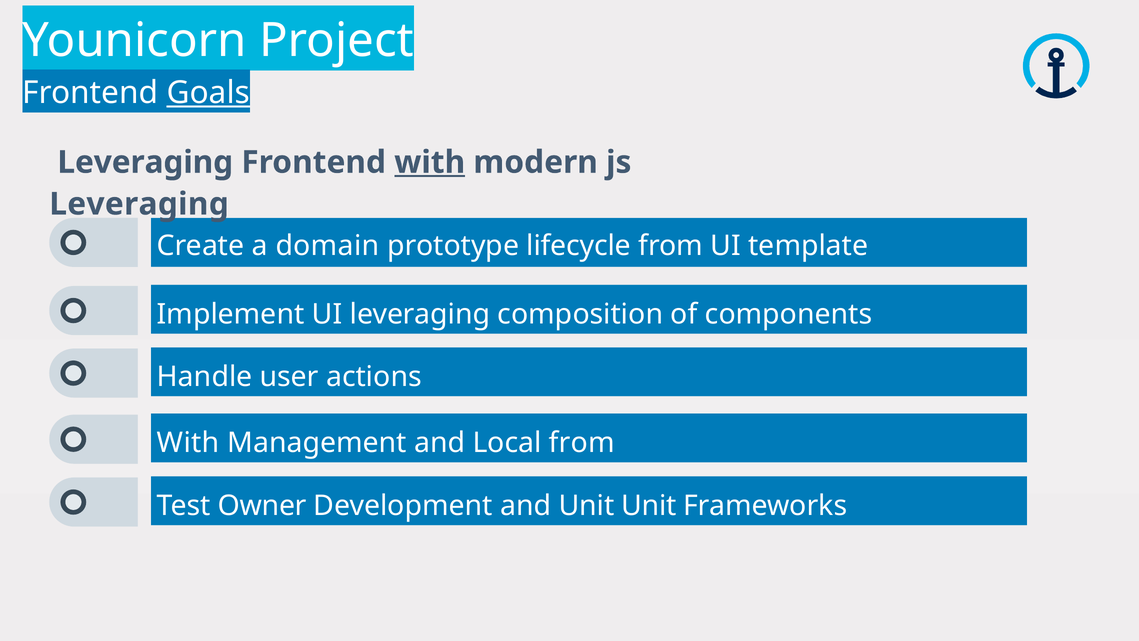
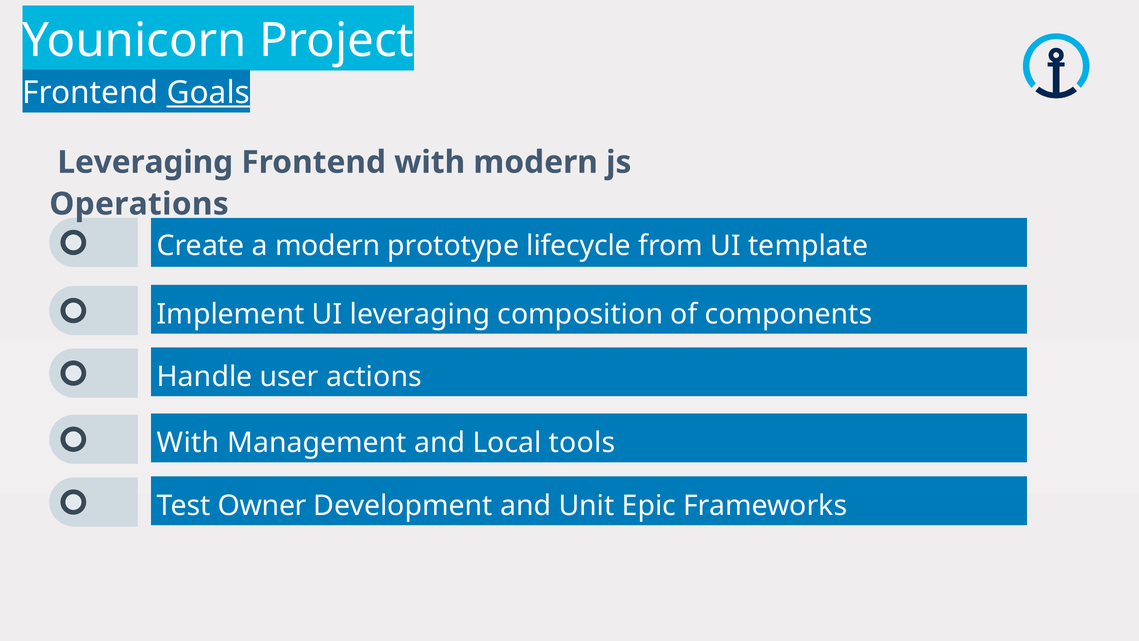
with at (430, 162) underline: present -> none
Leveraging at (139, 204): Leveraging -> Operations
a domain: domain -> modern
Local from: from -> tools
Unit Unit: Unit -> Epic
